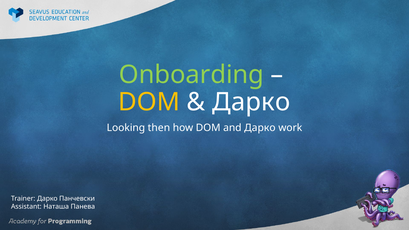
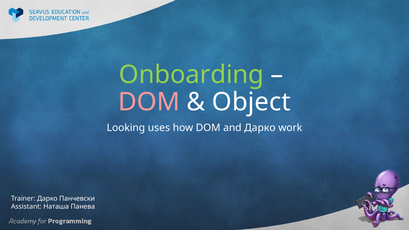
DOM at (149, 102) colour: yellow -> pink
Дарко at (251, 102): Дарко -> Object
then: then -> uses
